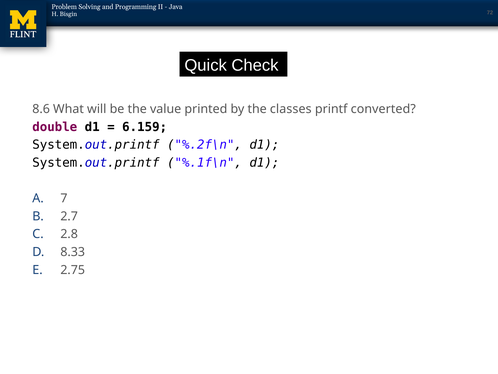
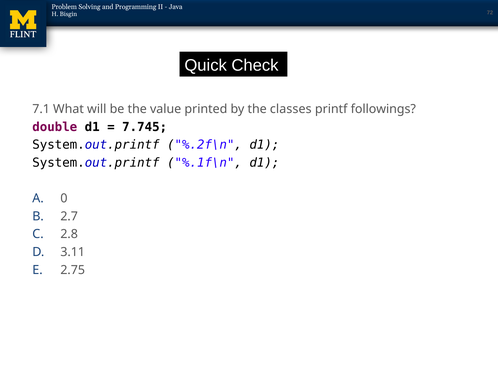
8.6: 8.6 -> 7.1
converted: converted -> followings
6.159: 6.159 -> 7.745
7: 7 -> 0
8.33: 8.33 -> 3.11
